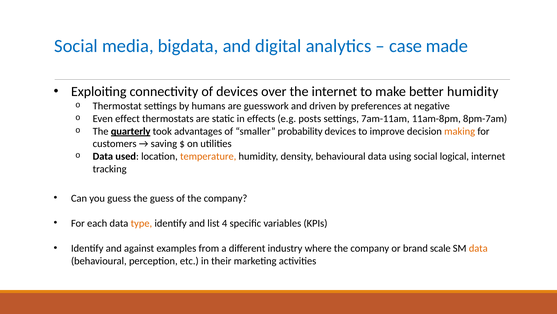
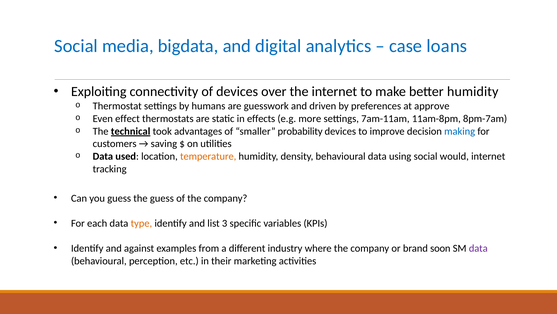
made: made -> loans
negative: negative -> approve
posts: posts -> more
quarterly: quarterly -> technical
making colour: orange -> blue
logical: logical -> would
4: 4 -> 3
scale: scale -> soon
data at (478, 248) colour: orange -> purple
